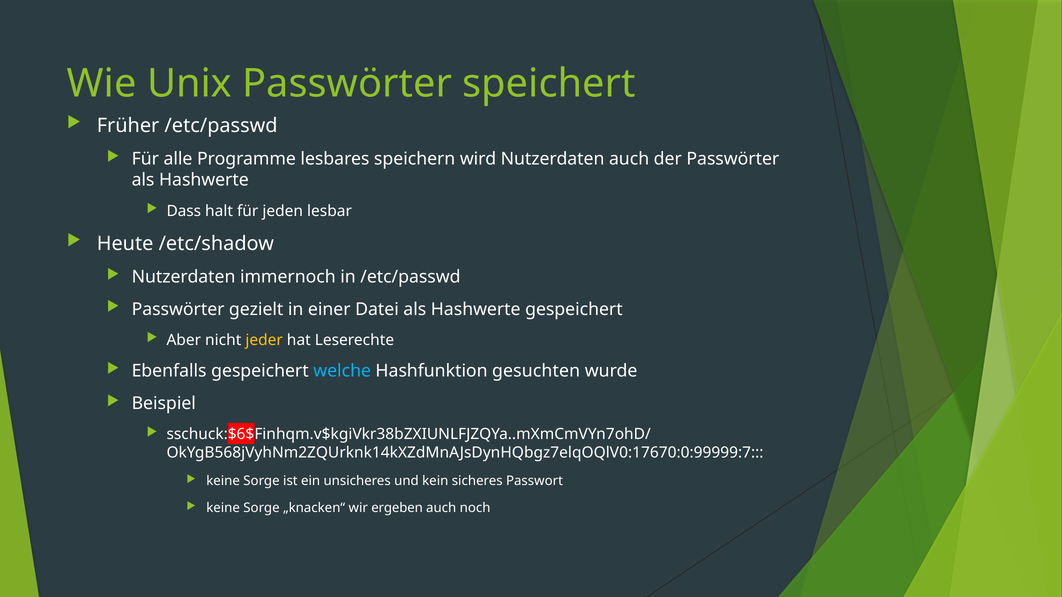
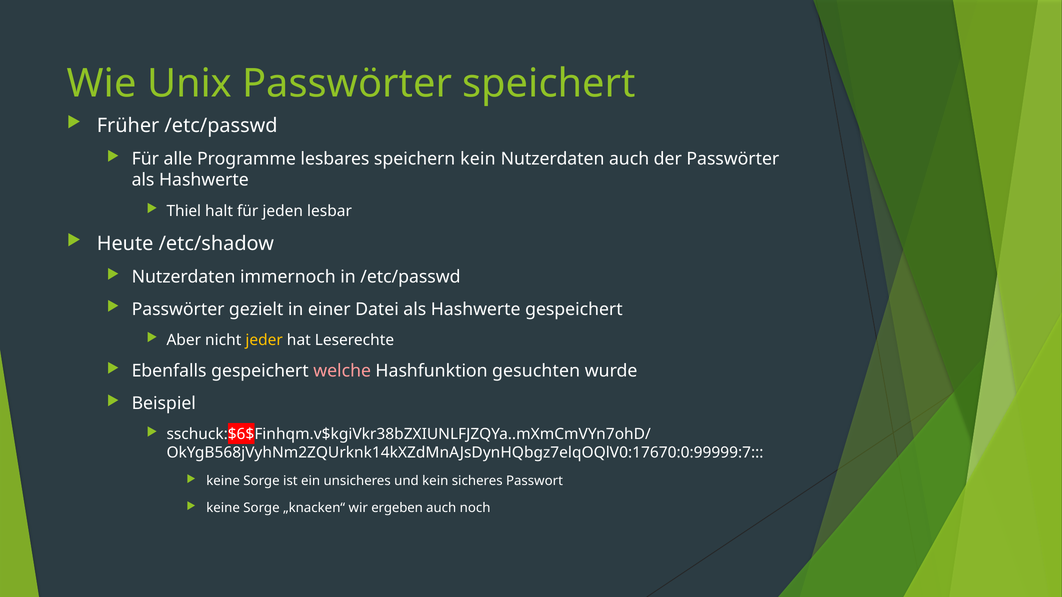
speichern wird: wird -> kein
Dass: Dass -> Thiel
welche colour: light blue -> pink
